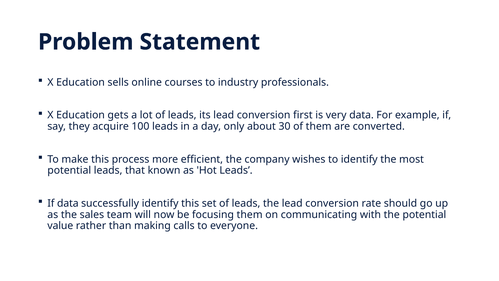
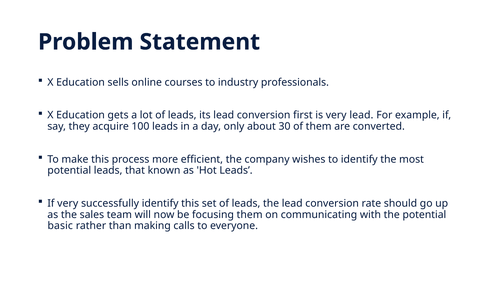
very data: data -> lead
If data: data -> very
value: value -> basic
